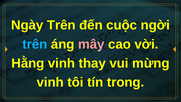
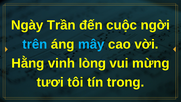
Ngày Trên: Trên -> Trần
mây colour: pink -> light blue
thay: thay -> lòng
vinh at (50, 82): vinh -> tươi
